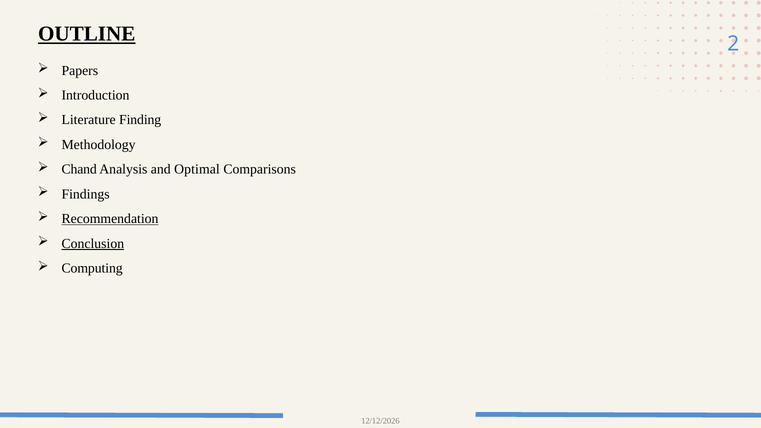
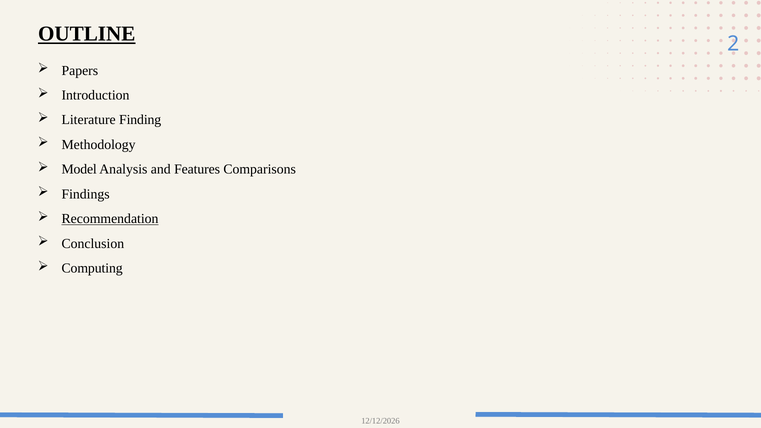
Chand: Chand -> Model
Optimal: Optimal -> Features
Conclusion underline: present -> none
